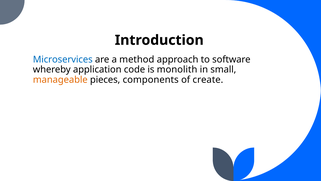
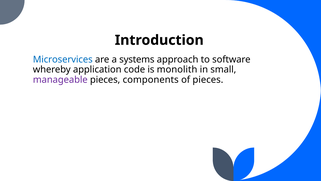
method: method -> systems
manageable colour: orange -> purple
of create: create -> pieces
